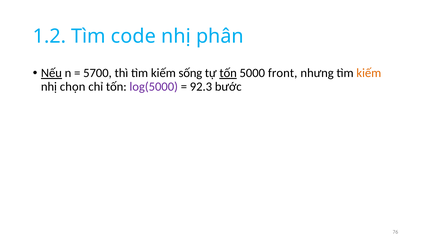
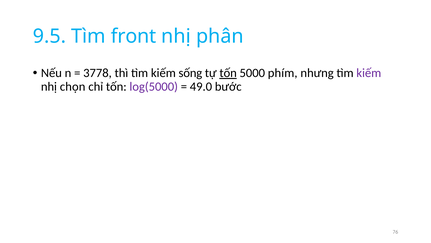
1.2: 1.2 -> 9.5
code: code -> front
Nếu underline: present -> none
5700: 5700 -> 3778
front: front -> phím
kiếm at (369, 73) colour: orange -> purple
92.3: 92.3 -> 49.0
